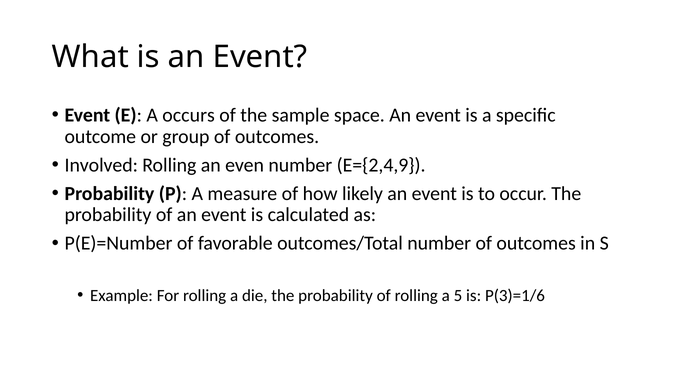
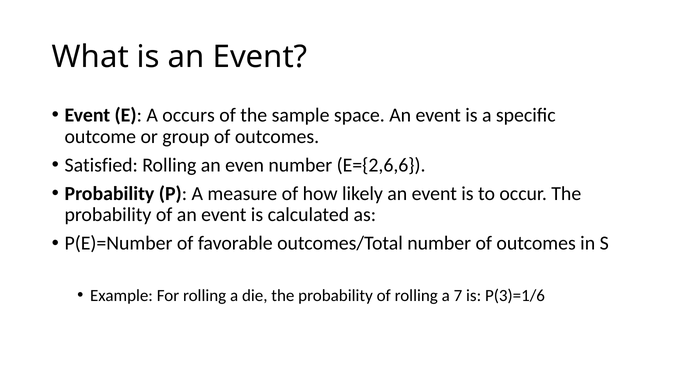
Involved: Involved -> Satisfied
E={2,4,9: E={2,4,9 -> E={2,6,6
5: 5 -> 7
